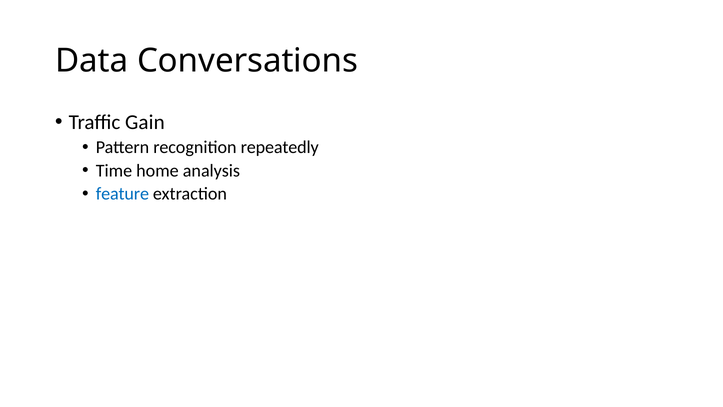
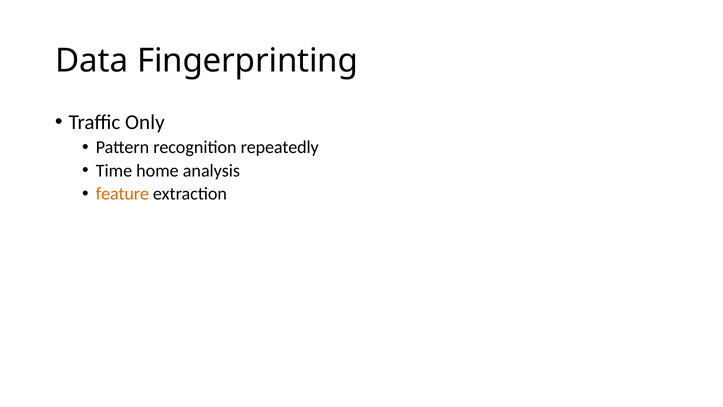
Conversations: Conversations -> Fingerprinting
Gain: Gain -> Only
feature colour: blue -> orange
